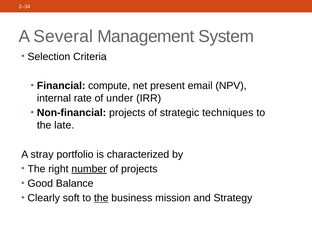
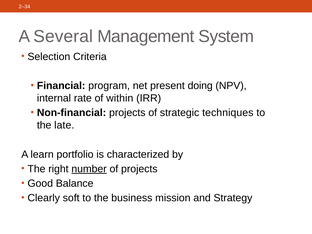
compute: compute -> program
email: email -> doing
under: under -> within
stray: stray -> learn
the at (101, 198) underline: present -> none
